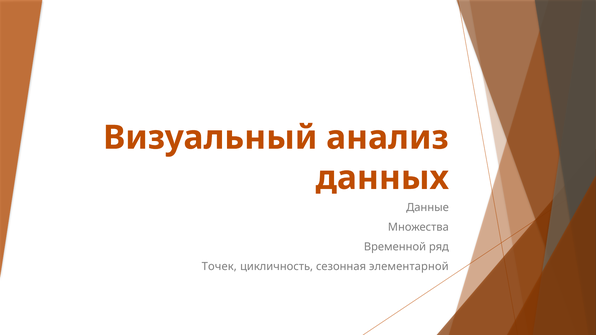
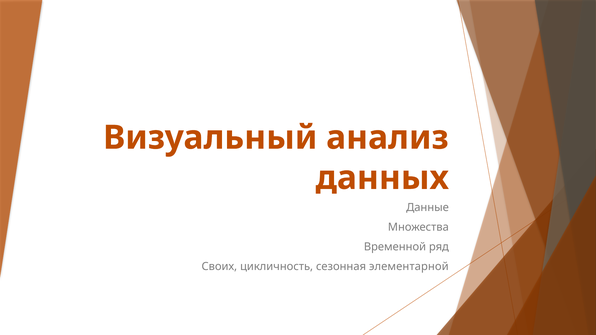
Точек: Точек -> Своих
